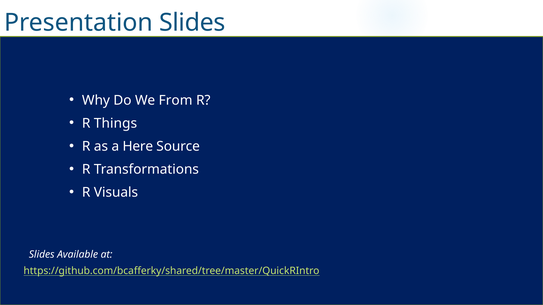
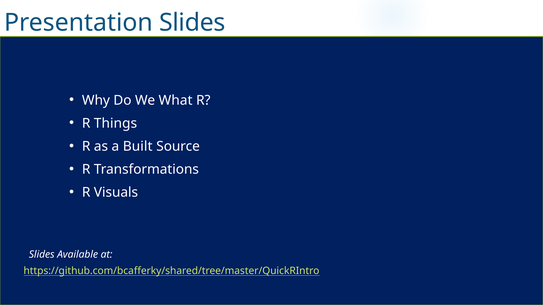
From: From -> What
Here: Here -> Built
